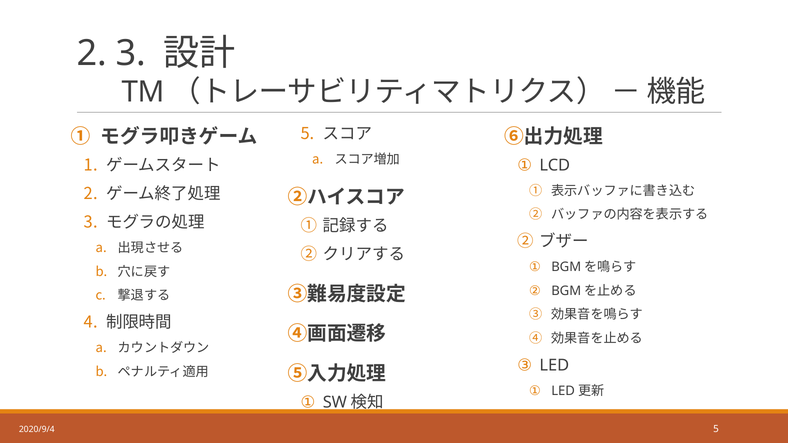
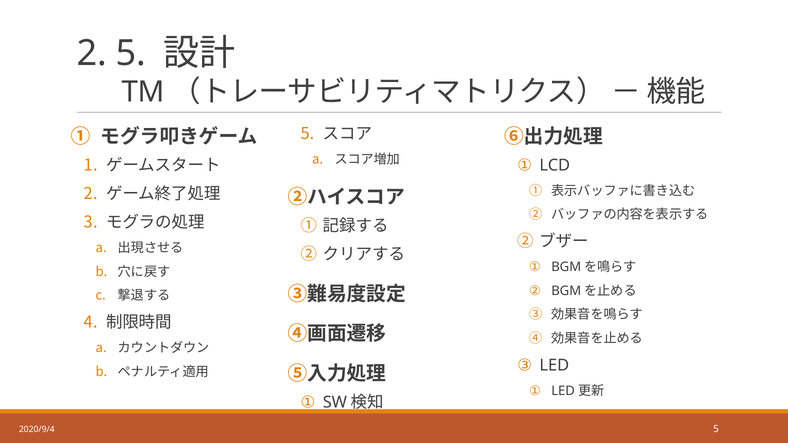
2 3: 3 -> 5
